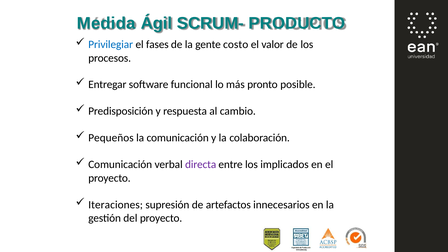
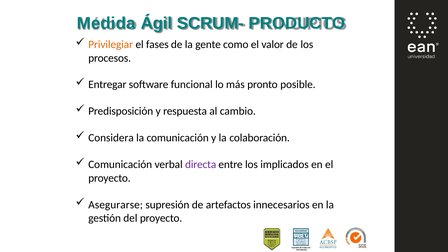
Privilegiar colour: blue -> orange
costo: costo -> como
Pequeños: Pequeños -> Considera
Iteraciones: Iteraciones -> Asegurarse
